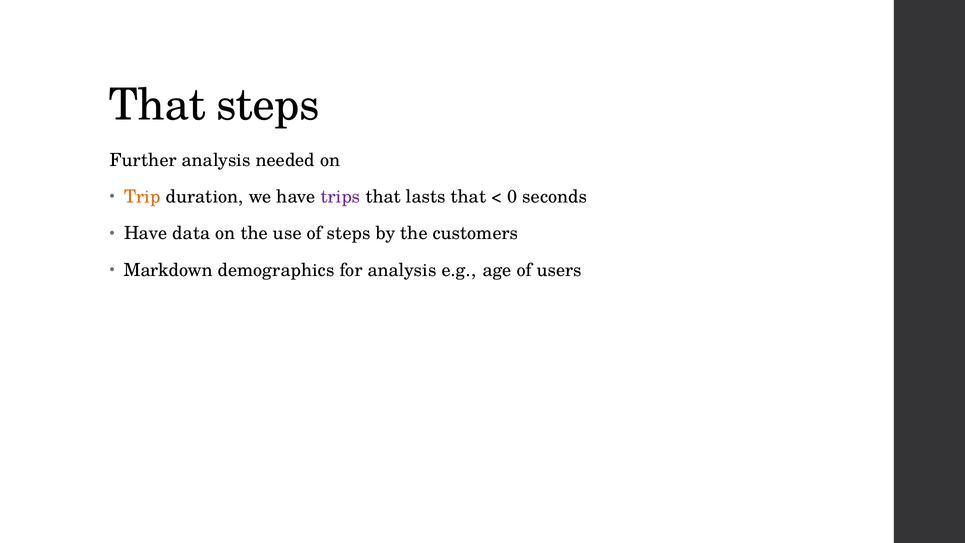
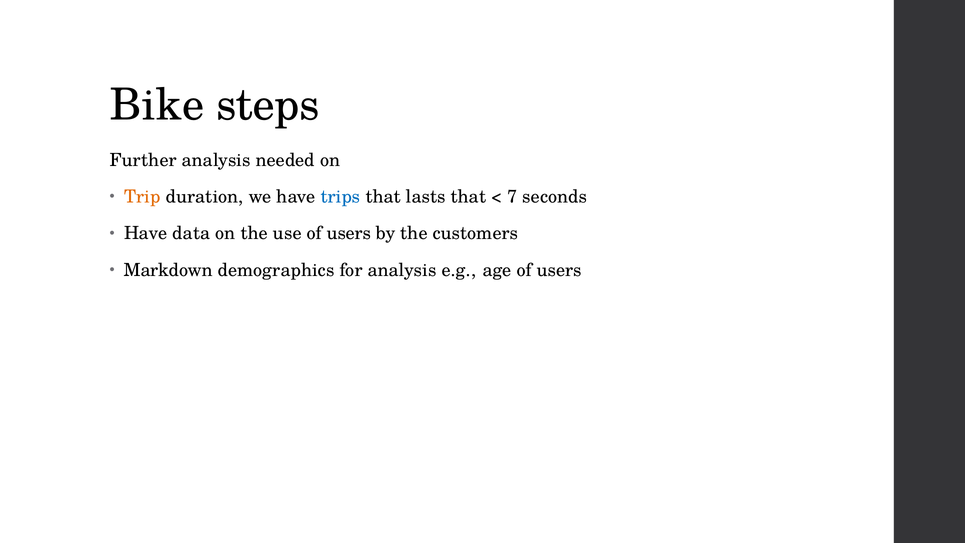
That at (157, 105): That -> Bike
trips colour: purple -> blue
0: 0 -> 7
use of steps: steps -> users
